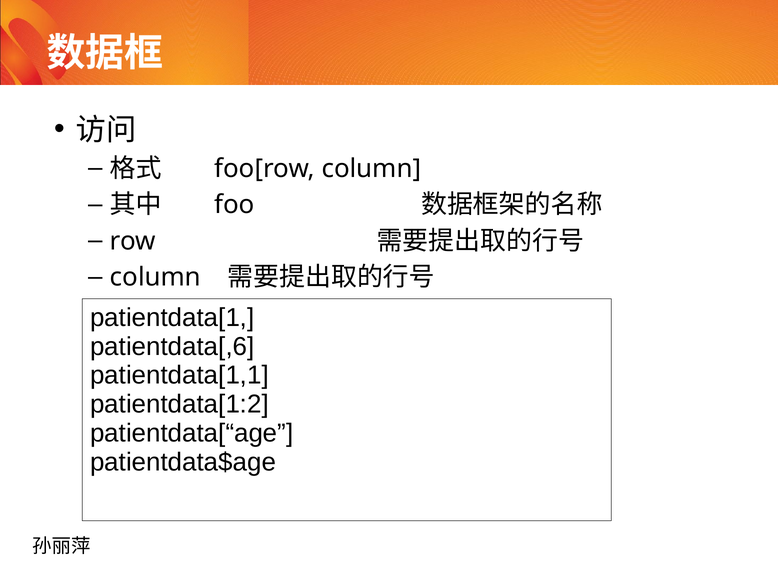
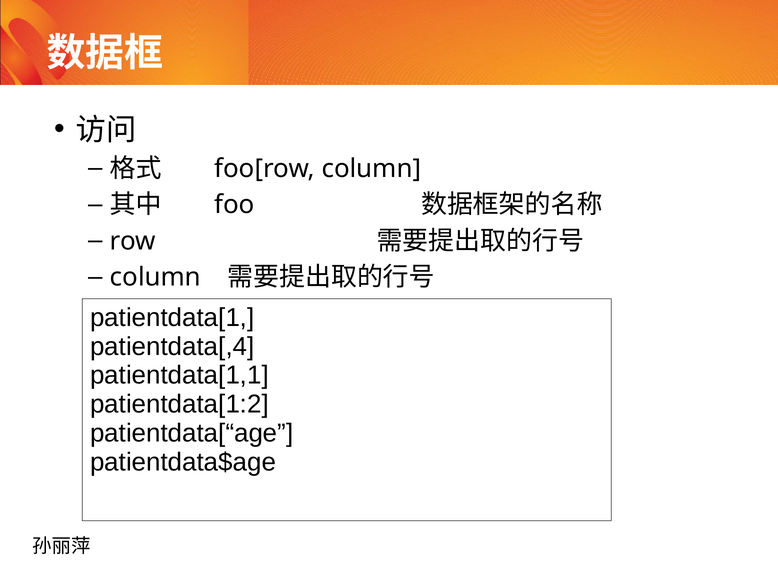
patientdata[,6: patientdata[,6 -> patientdata[,4
